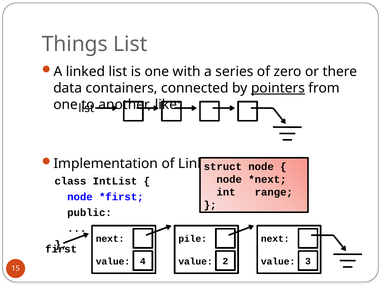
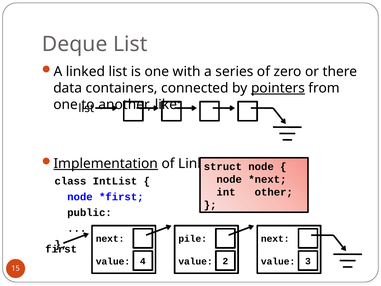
Things: Things -> Deque
Implementation underline: none -> present
range: range -> other
